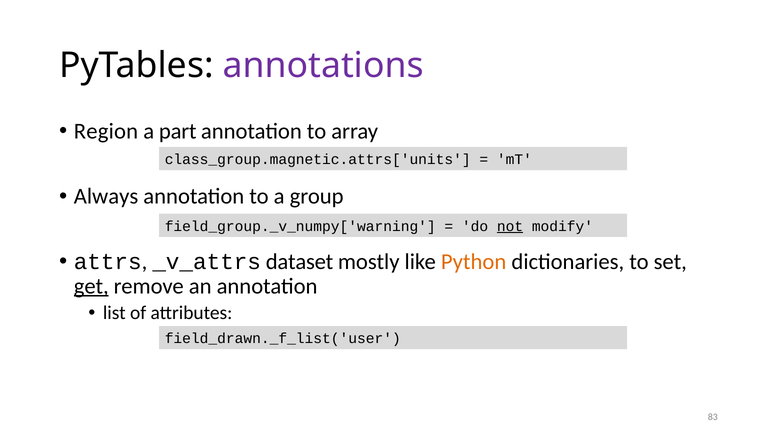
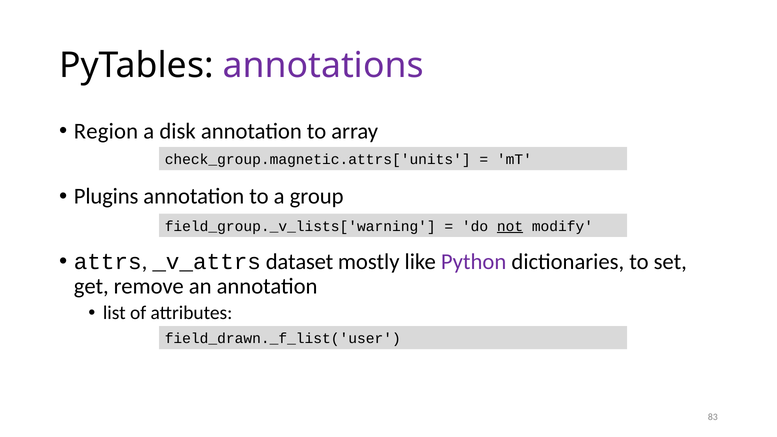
part: part -> disk
class_group.magnetic.attrs['units: class_group.magnetic.attrs['units -> check_group.magnetic.attrs['units
Always: Always -> Plugins
field_group._v_numpy['warning: field_group._v_numpy['warning -> field_group._v_lists['warning
Python colour: orange -> purple
get underline: present -> none
